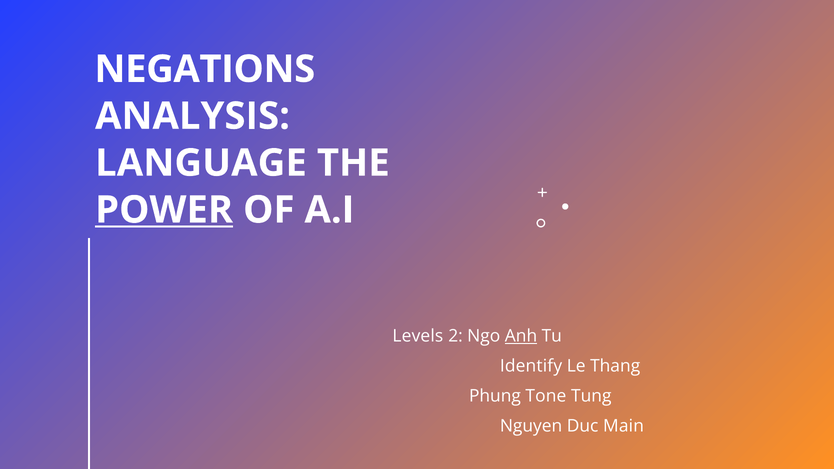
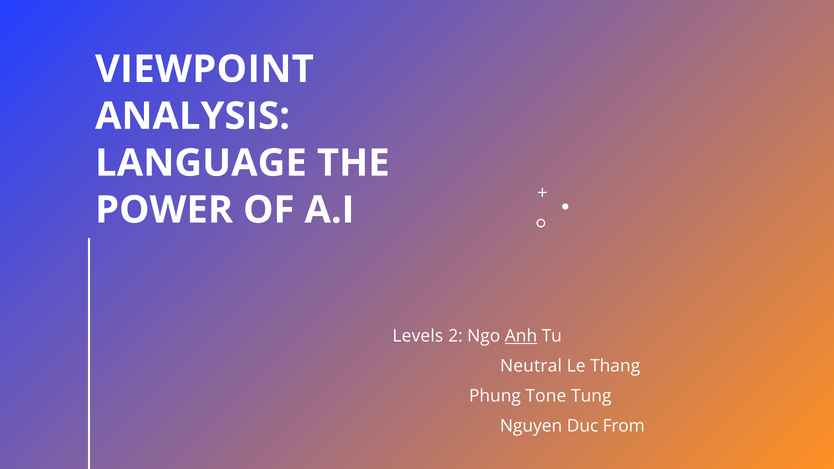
NEGATIONS: NEGATIONS -> VIEWPOINT
POWER underline: present -> none
Identify: Identify -> Neutral
Main: Main -> From
